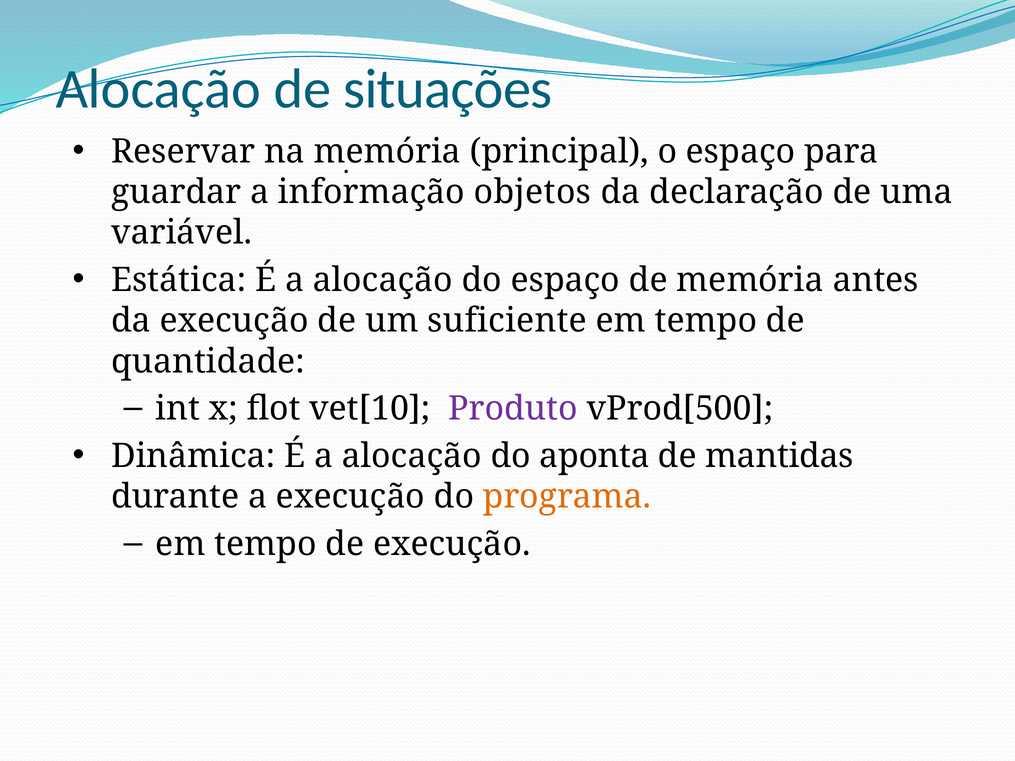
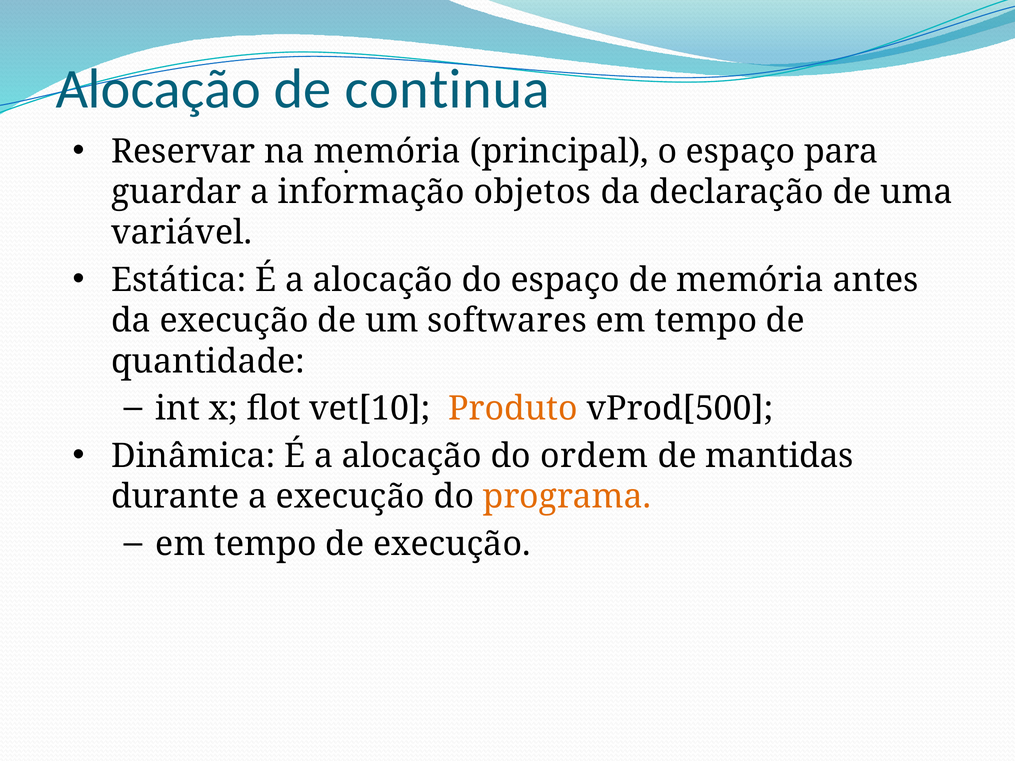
situações: situações -> continua
suficiente: suficiente -> softwares
Produto colour: purple -> orange
aponta: aponta -> ordem
